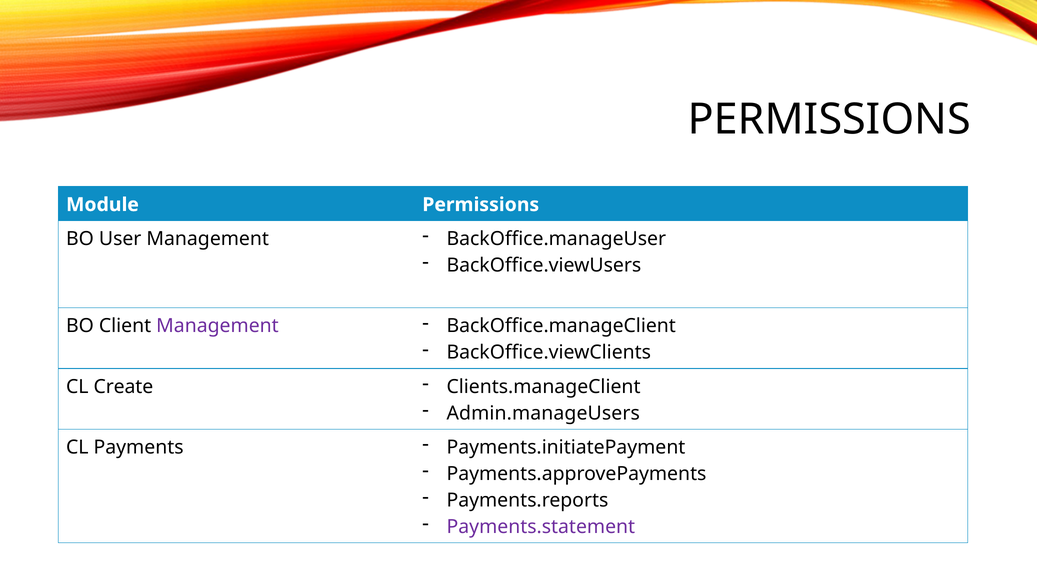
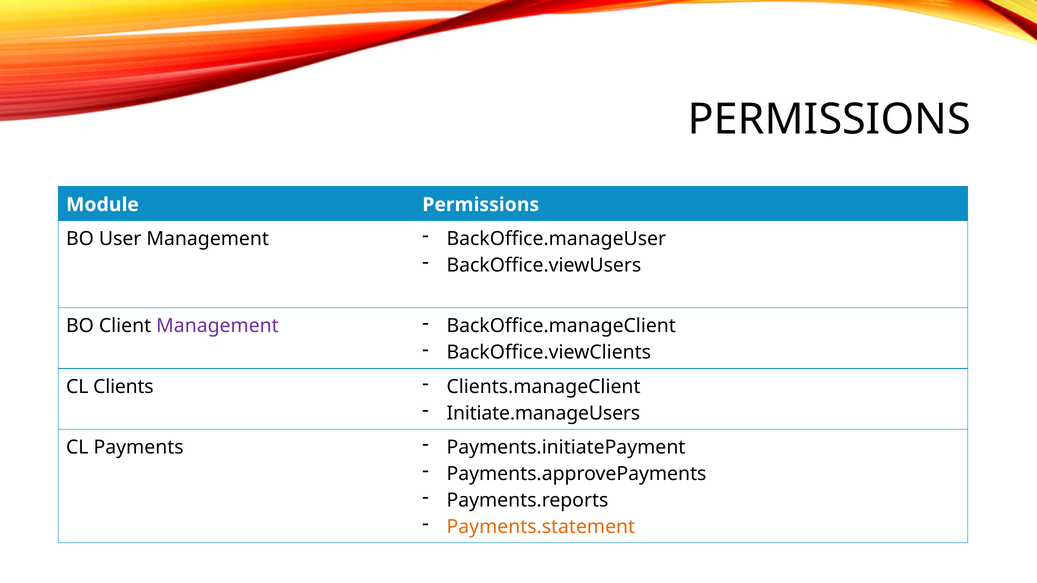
Create: Create -> Clients
Admin.manageUsers: Admin.manageUsers -> Initiate.manageUsers
Payments.statement colour: purple -> orange
